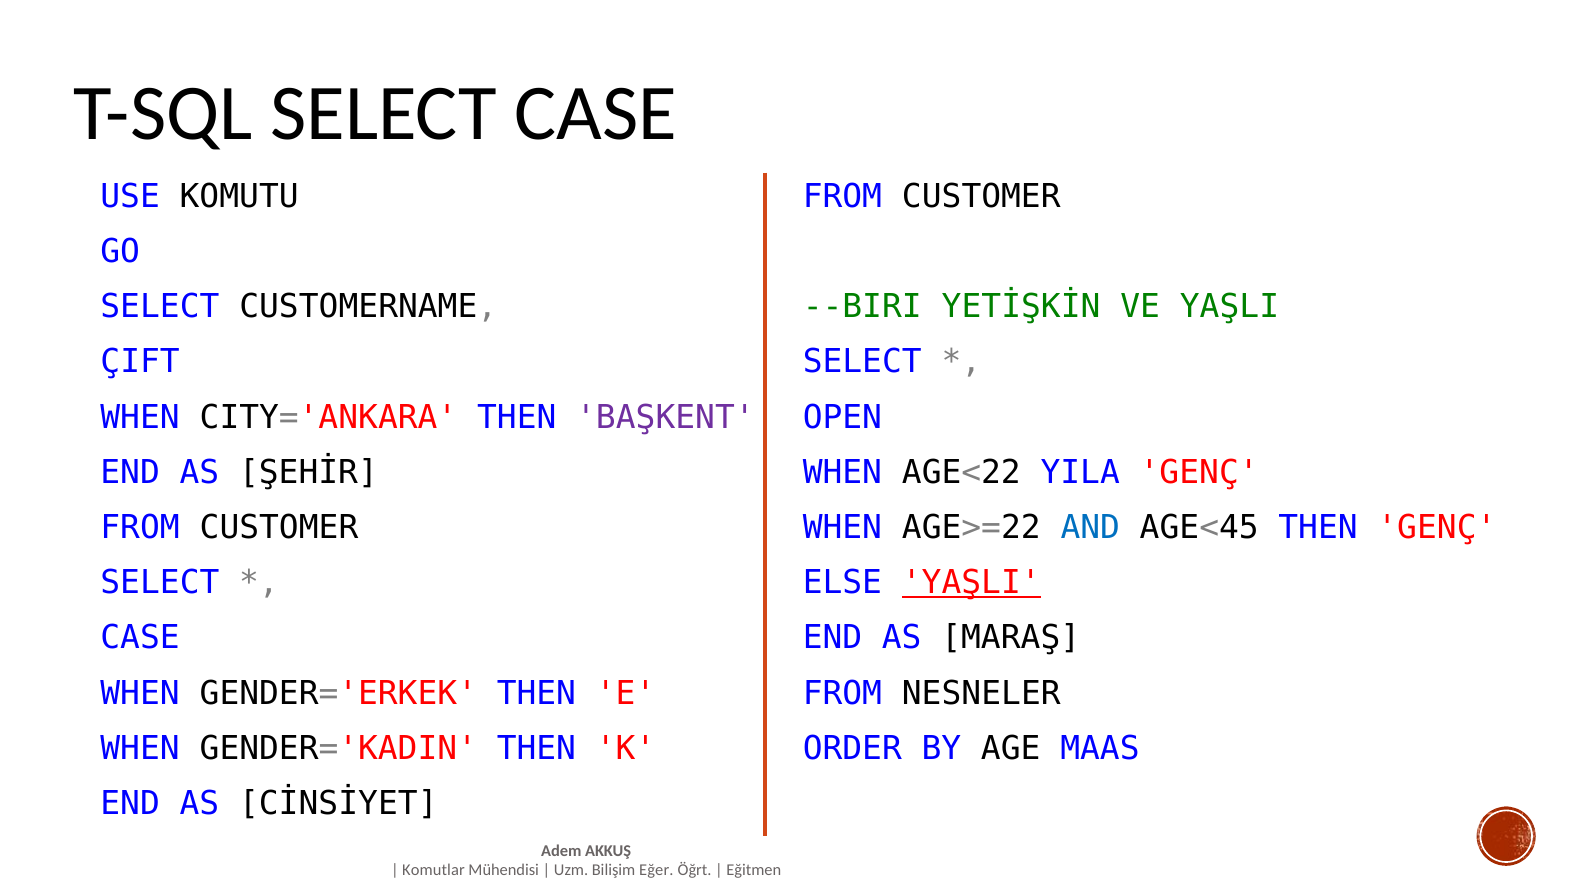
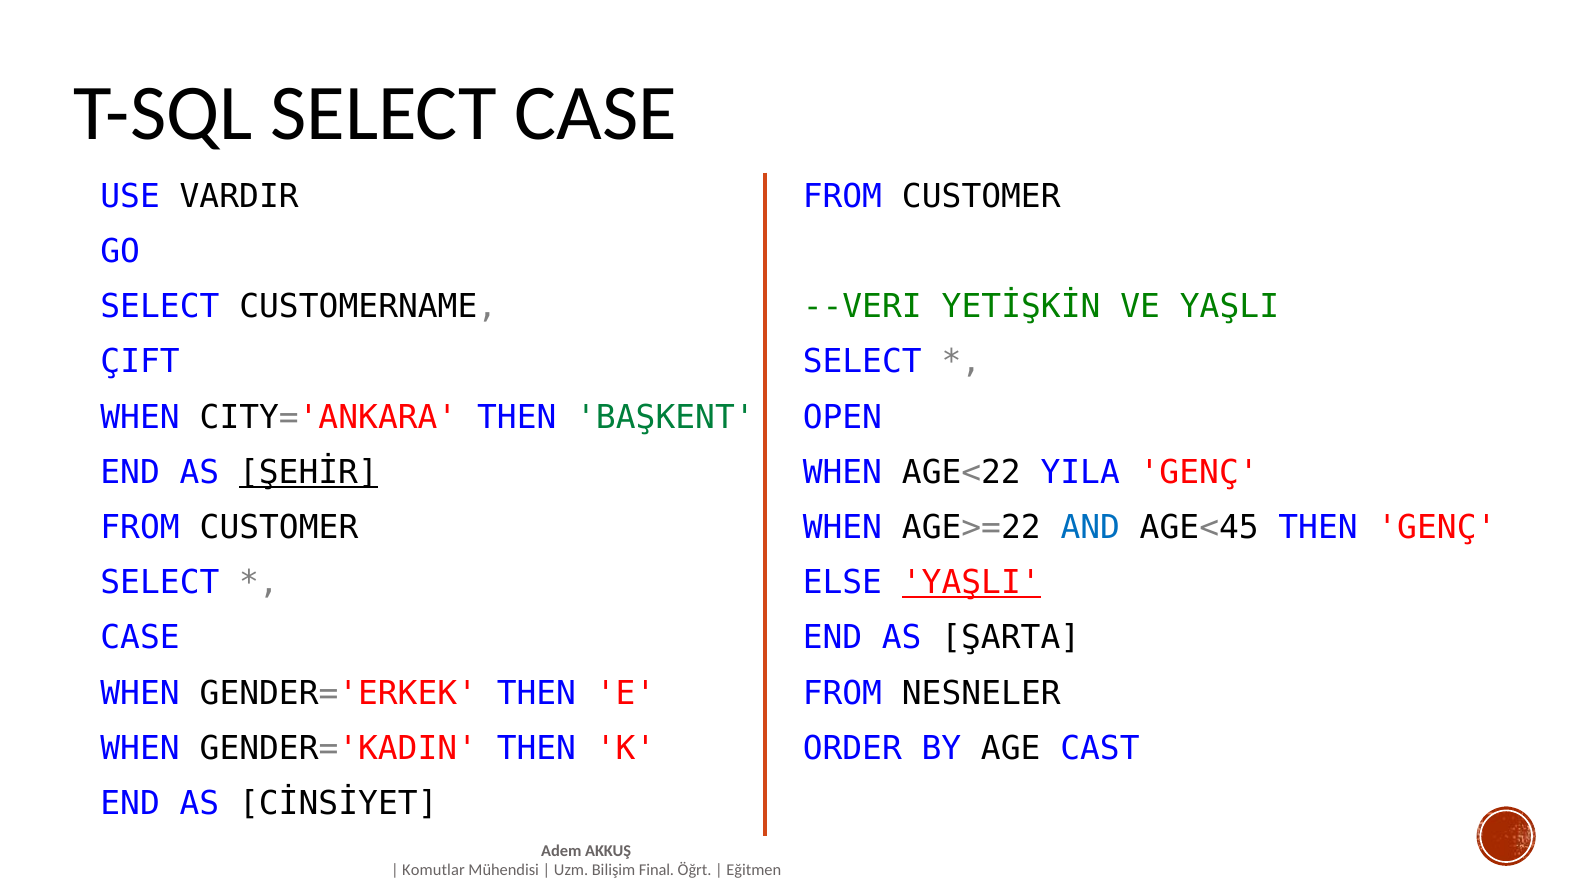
KOMUTU: KOMUTU -> VARDIR
--BIRI: --BIRI -> --VERI
BAŞKENT colour: purple -> green
ŞEHİR underline: none -> present
MARAŞ: MARAŞ -> ŞARTA
MAAS: MAAS -> CAST
Eğer: Eğer -> Final
